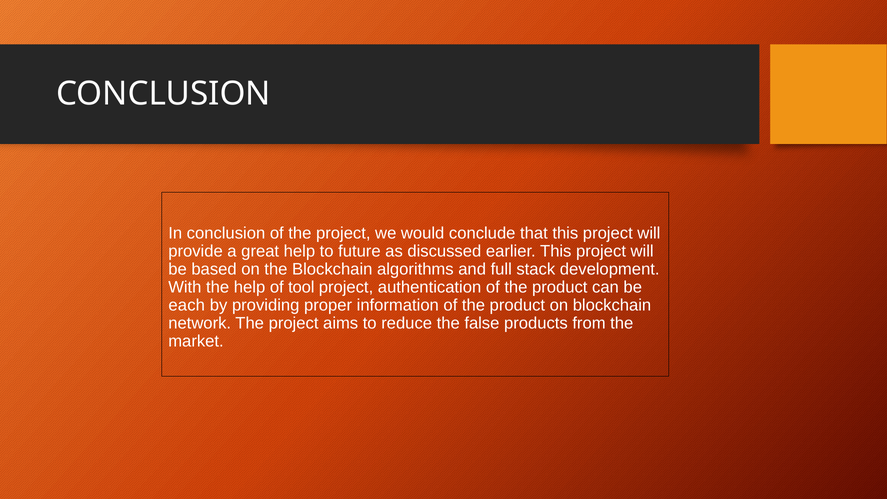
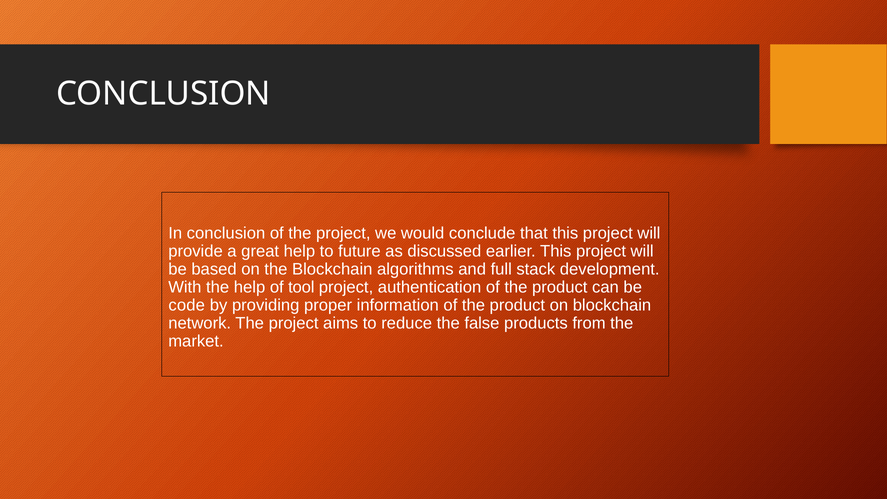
each: each -> code
